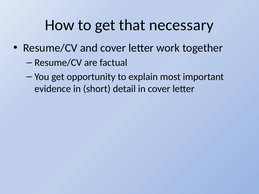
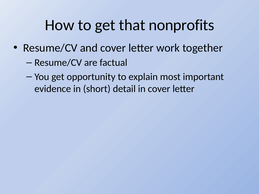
necessary: necessary -> nonprofits
